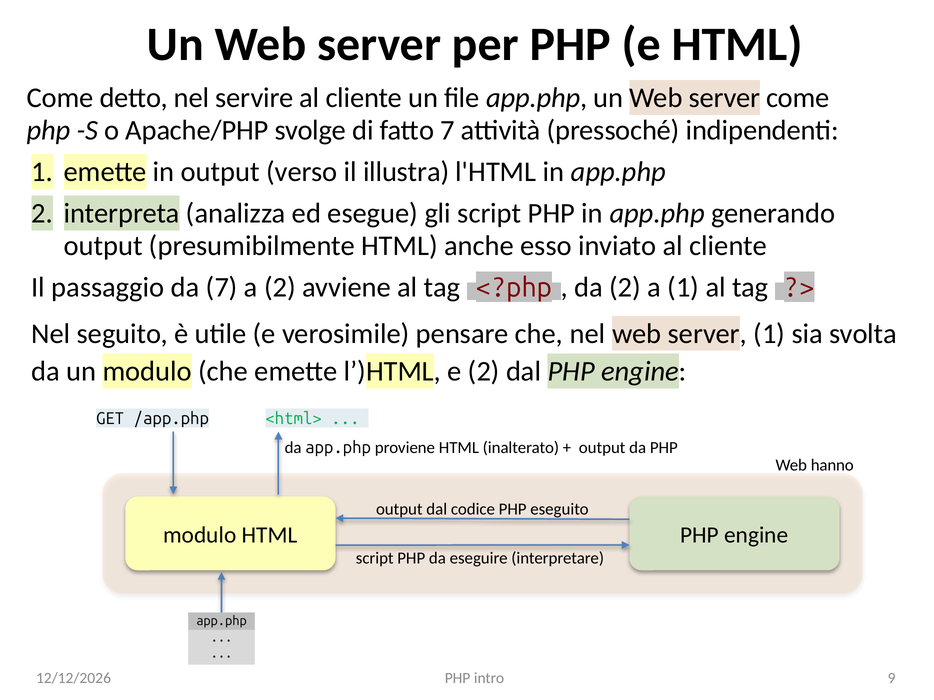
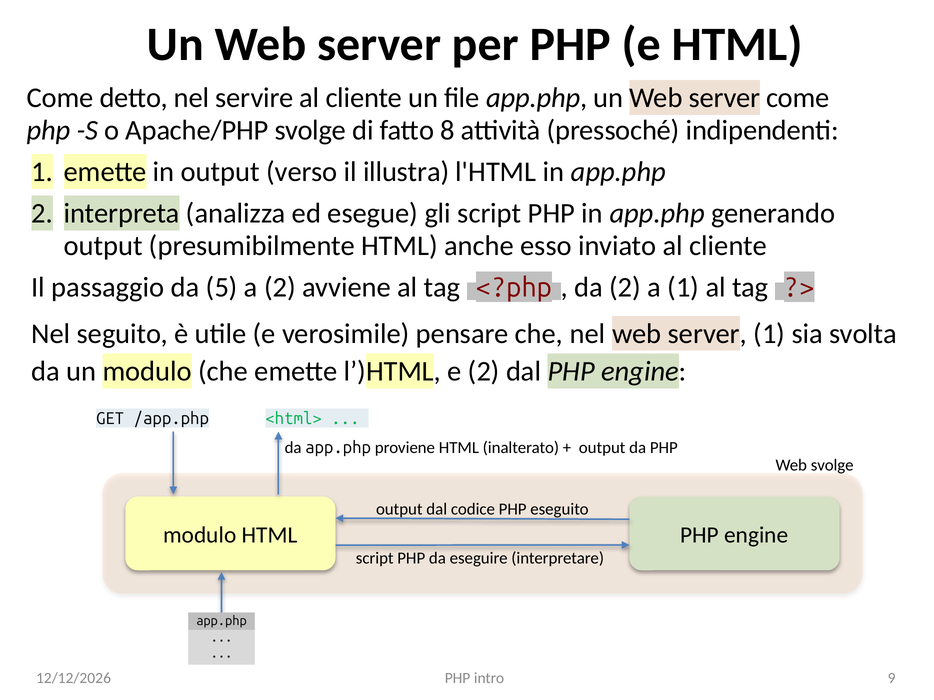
fatto 7: 7 -> 8
da 7: 7 -> 5
Web hanno: hanno -> svolge
